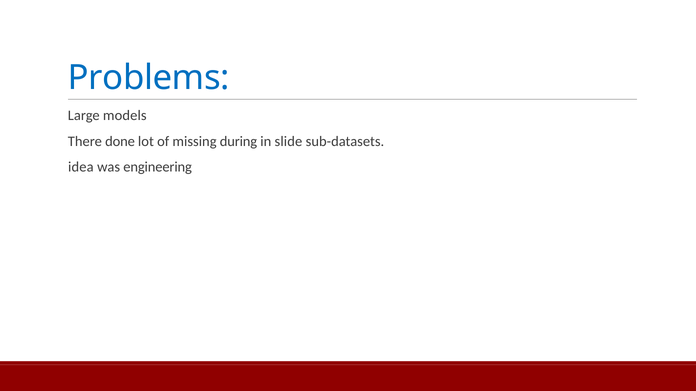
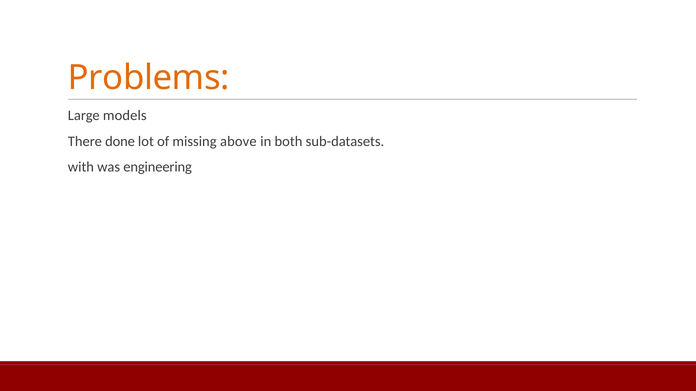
Problems colour: blue -> orange
during: during -> above
slide: slide -> both
idea: idea -> with
